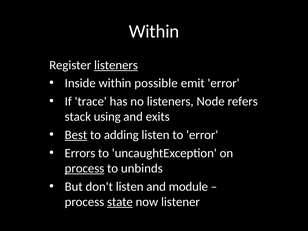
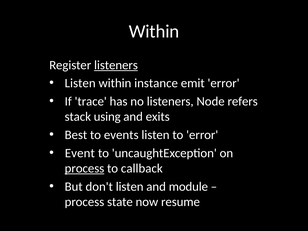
Inside at (80, 83): Inside -> Listen
possible: possible -> instance
Best underline: present -> none
adding: adding -> events
Errors: Errors -> Event
unbinds: unbinds -> callback
state underline: present -> none
listener: listener -> resume
